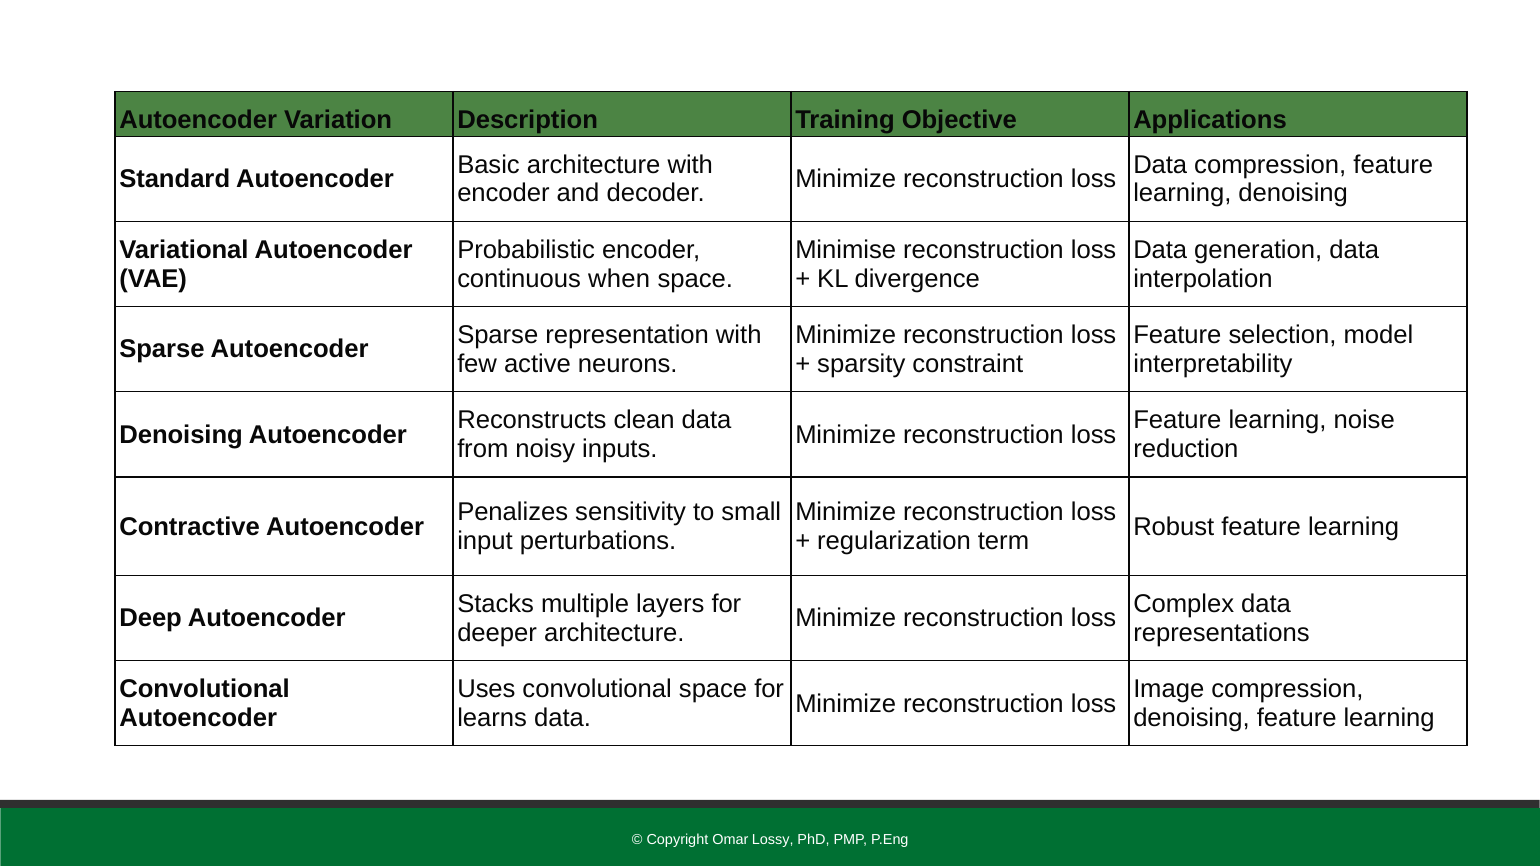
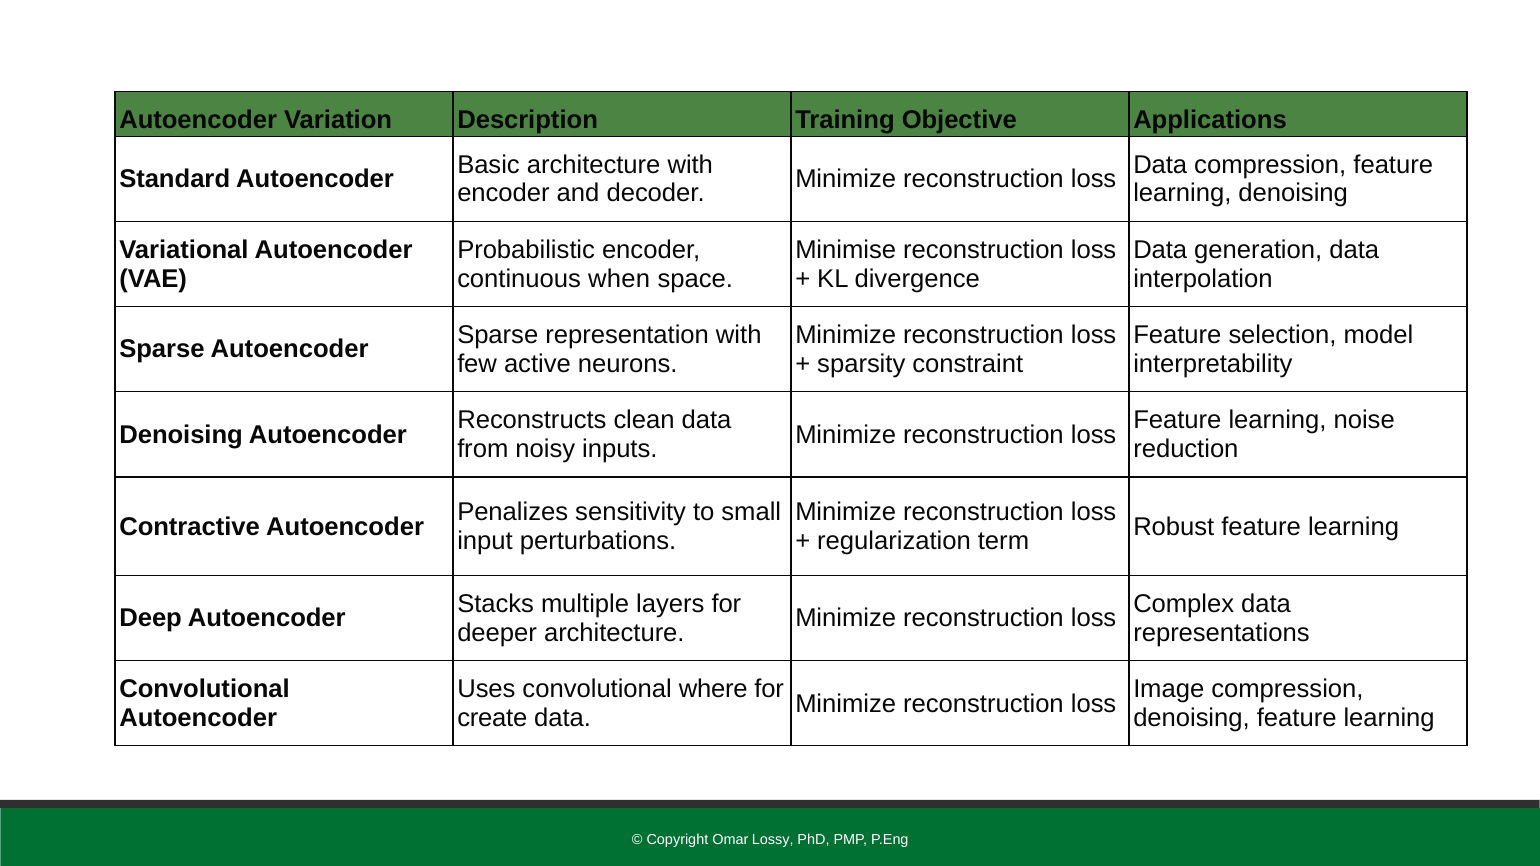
convolutional space: space -> where
learns: learns -> create
